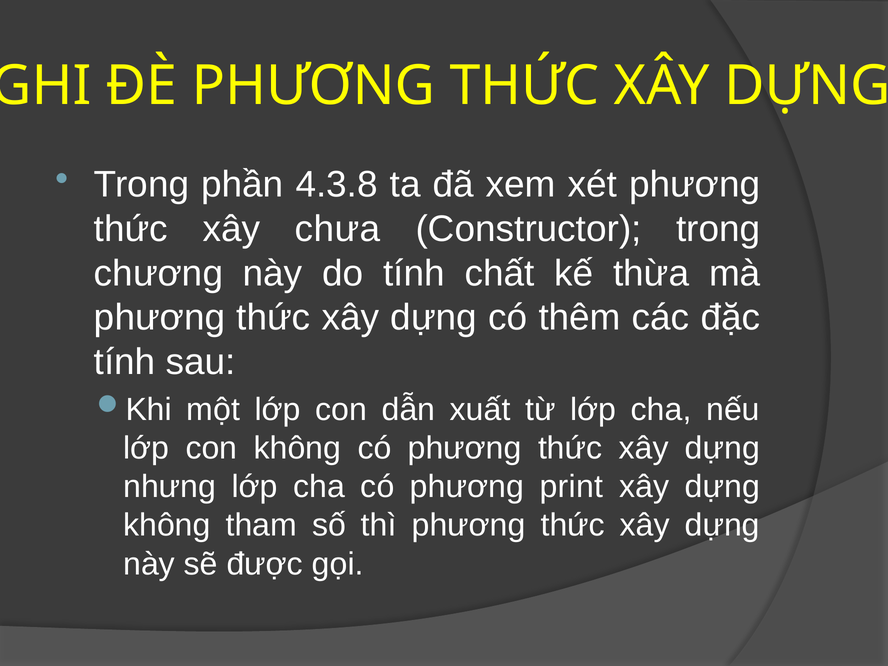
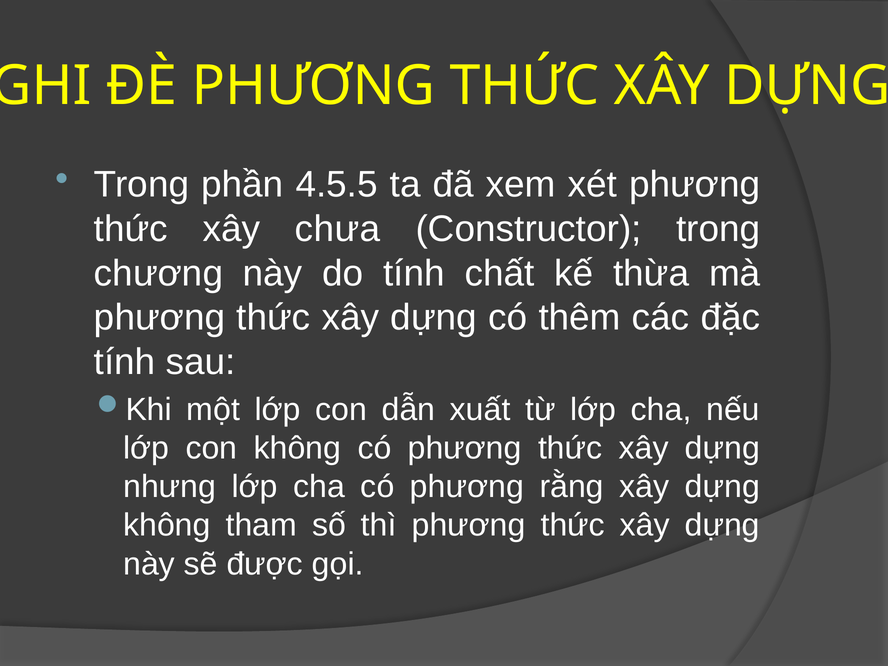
4.3.8: 4.3.8 -> 4.5.5
print: print -> rằng
